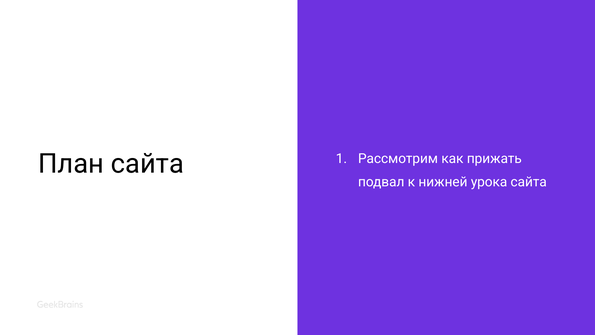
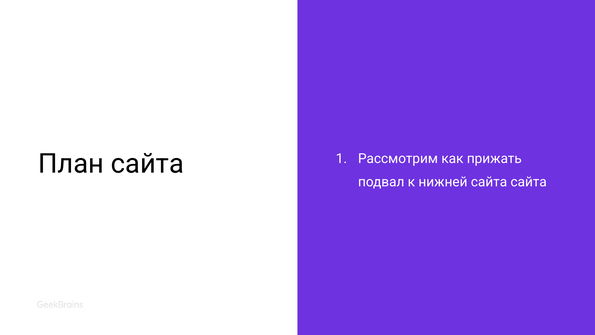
нижней урока: урока -> сайта
